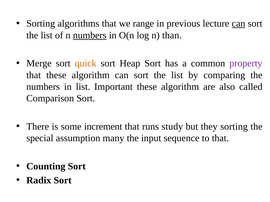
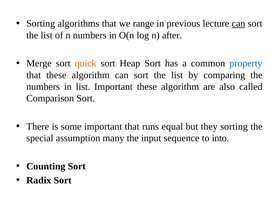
numbers at (90, 35) underline: present -> none
than: than -> after
property colour: purple -> blue
some increment: increment -> important
study: study -> equal
to that: that -> into
